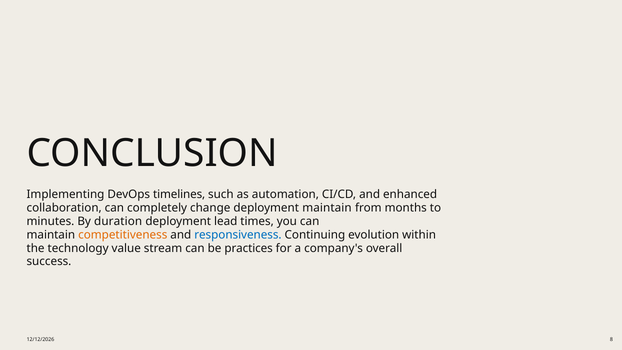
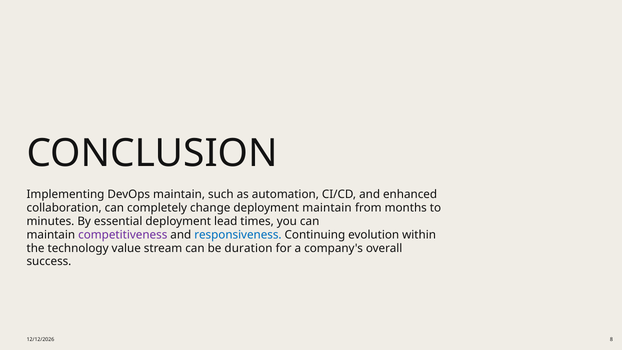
DevOps timelines: timelines -> maintain
duration: duration -> essential
competitiveness colour: orange -> purple
practices: practices -> duration
